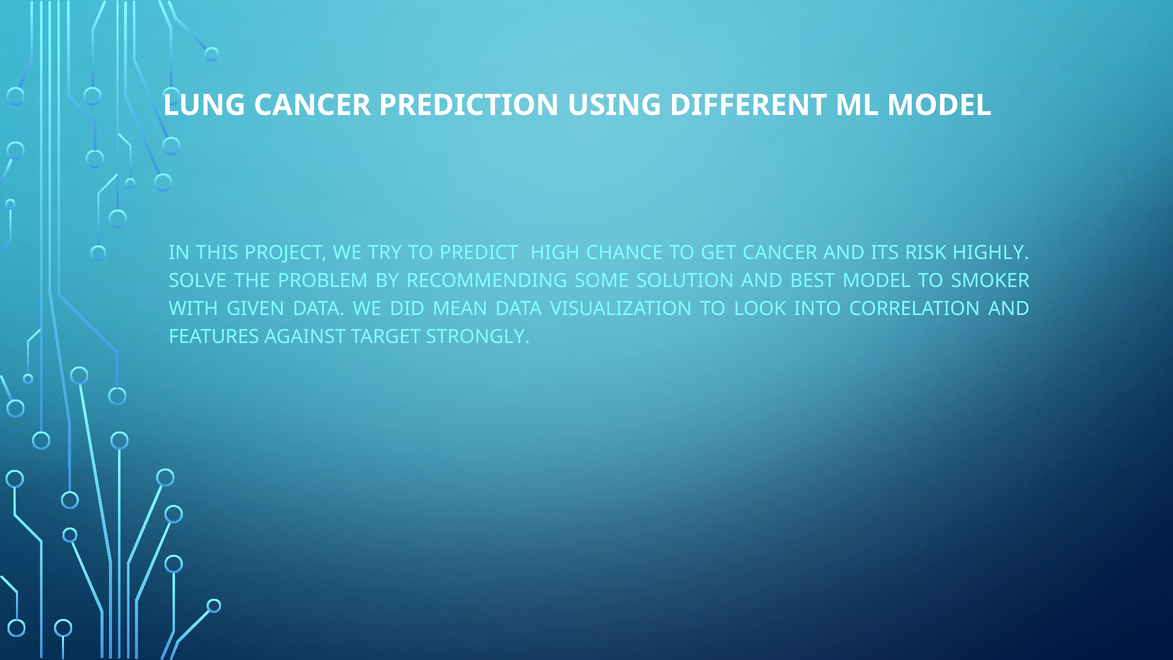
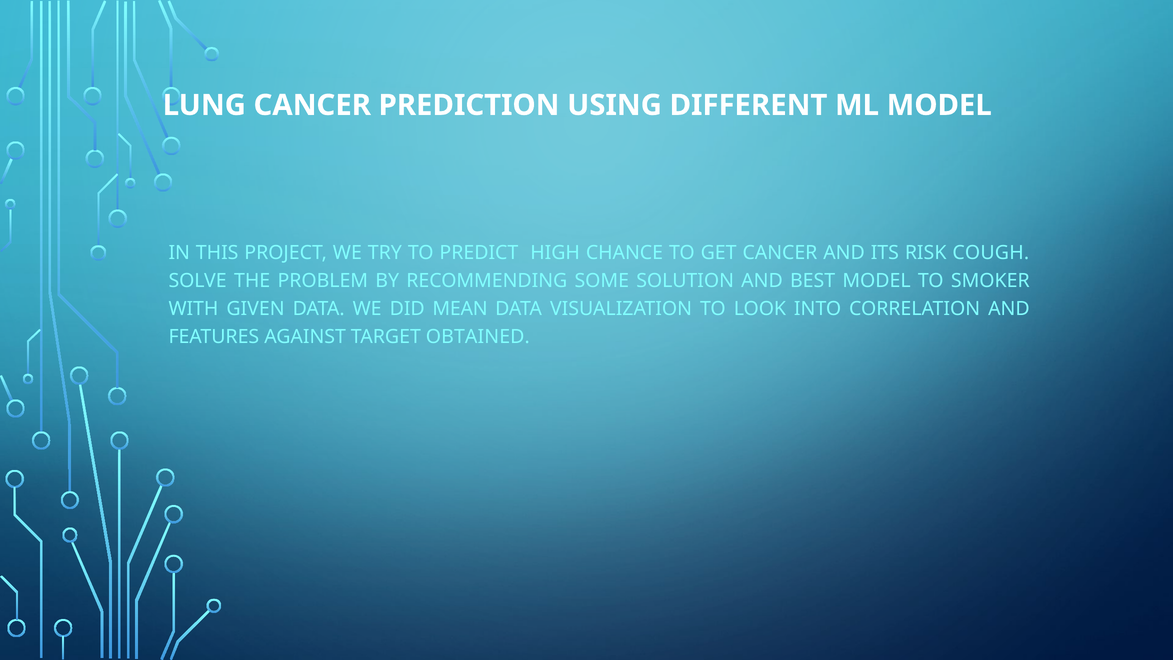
HIGHLY: HIGHLY -> COUGH
STRONGLY: STRONGLY -> OBTAINED
